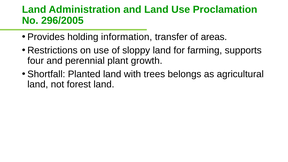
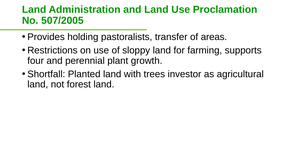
296/2005: 296/2005 -> 507/2005
information: information -> pastoralists
belongs: belongs -> investor
